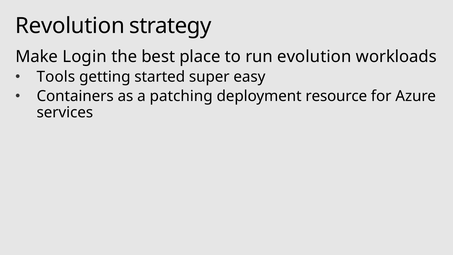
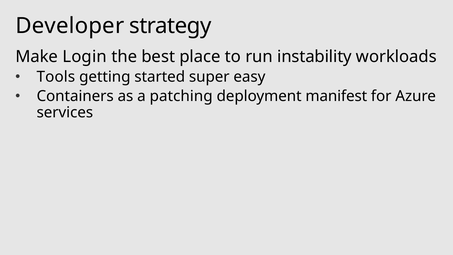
Revolution: Revolution -> Developer
evolution: evolution -> instability
resource: resource -> manifest
